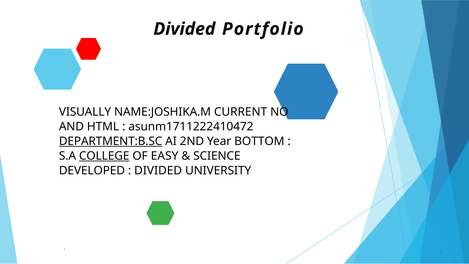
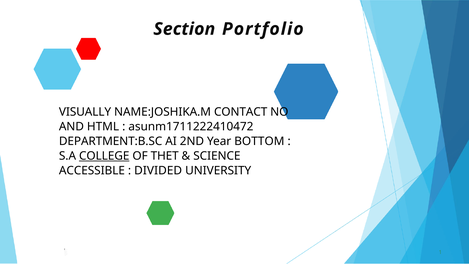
Divided at (184, 29): Divided -> Section
CURRENT: CURRENT -> CONTACT
DEPARTMENT:B.SC underline: present -> none
EASY: EASY -> THET
DEVELOPED: DEVELOPED -> ACCESSIBLE
